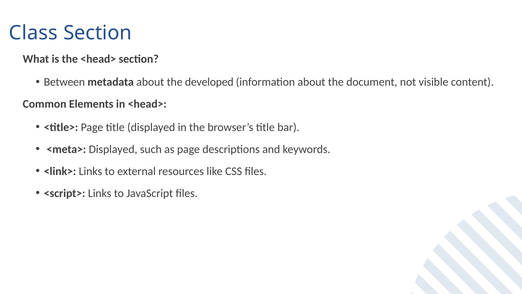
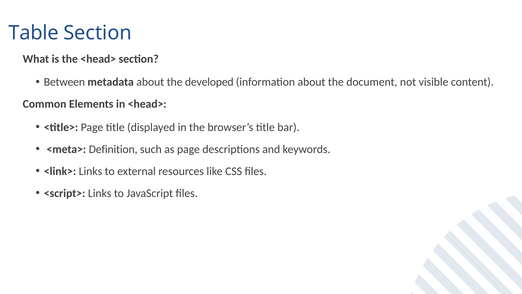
Class: Class -> Table
<meta> Displayed: Displayed -> Definition
